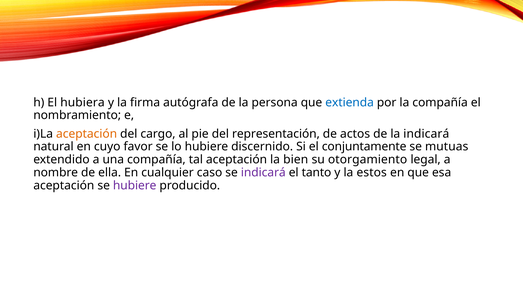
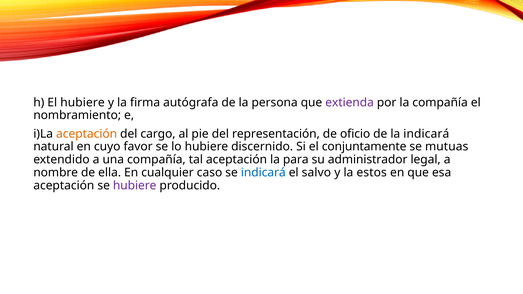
El hubiera: hubiera -> hubiere
extienda colour: blue -> purple
actos: actos -> oficio
bien: bien -> para
otorgamiento: otorgamiento -> administrador
indicará at (263, 173) colour: purple -> blue
tanto: tanto -> salvo
